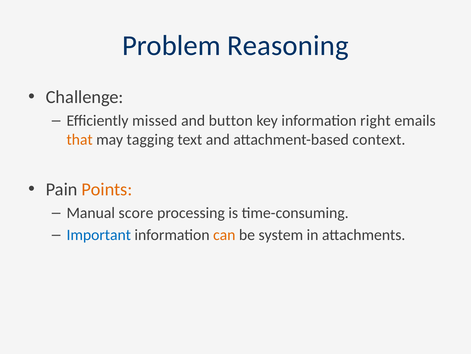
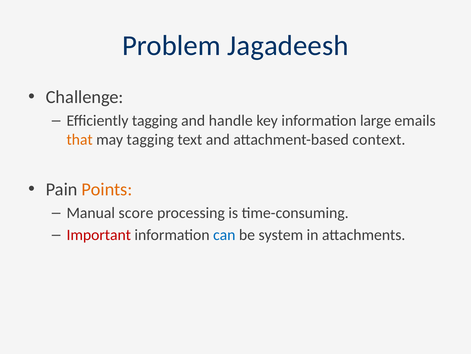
Reasoning: Reasoning -> Jagadeesh
Efficiently missed: missed -> tagging
button: button -> handle
right: right -> large
Important colour: blue -> red
can colour: orange -> blue
